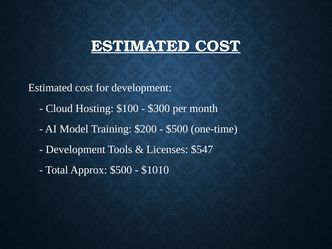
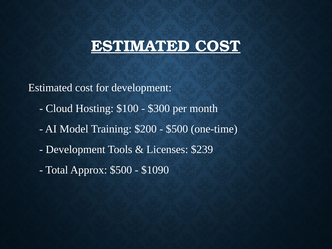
$547: $547 -> $239
$1010: $1010 -> $1090
